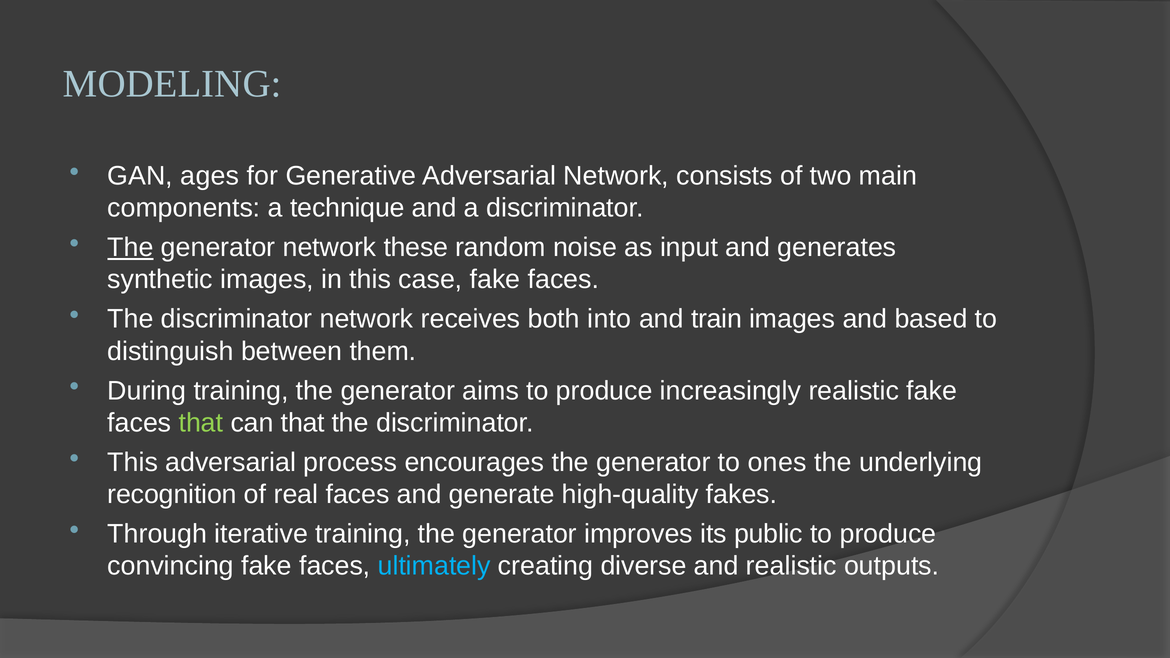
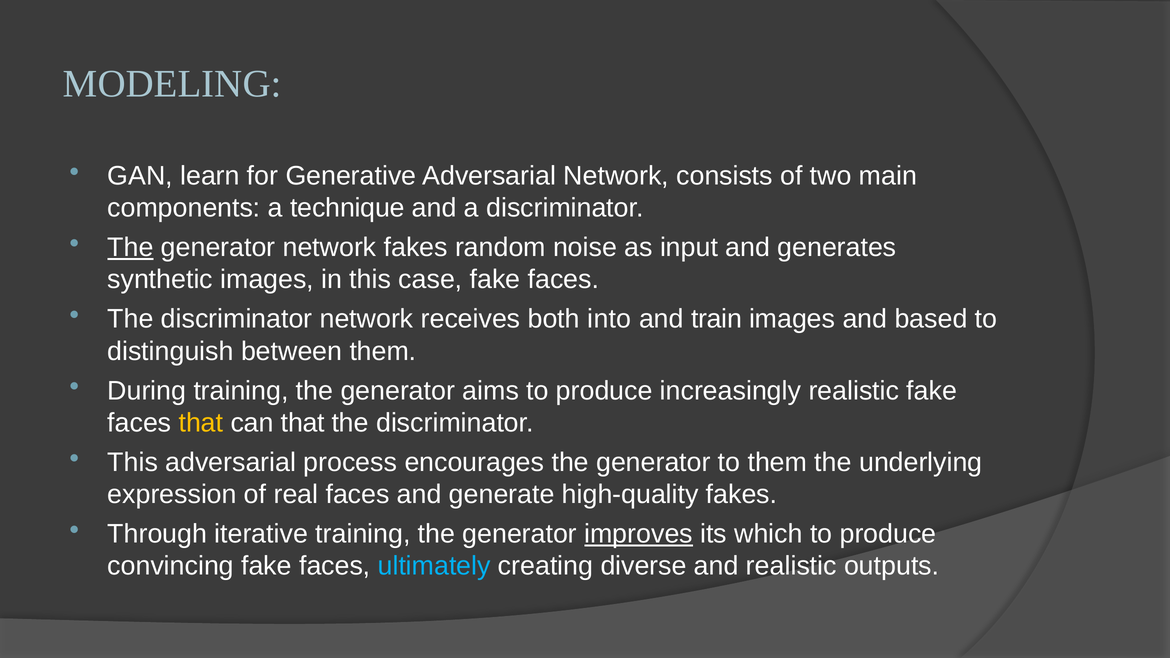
ages: ages -> learn
network these: these -> fakes
that at (201, 423) colour: light green -> yellow
to ones: ones -> them
recognition: recognition -> expression
improves underline: none -> present
public: public -> which
